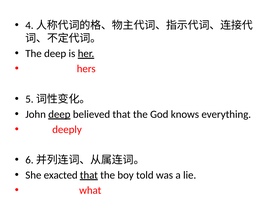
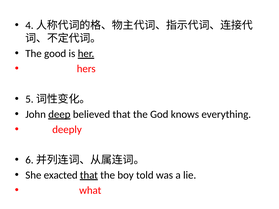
The deep: deep -> good
